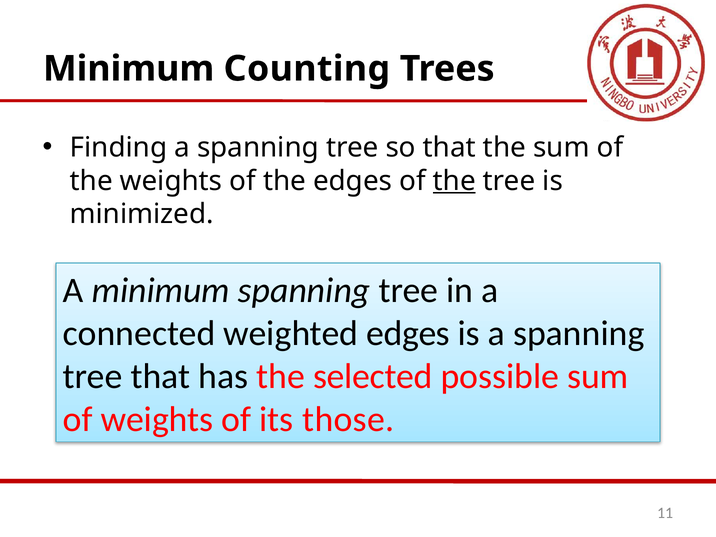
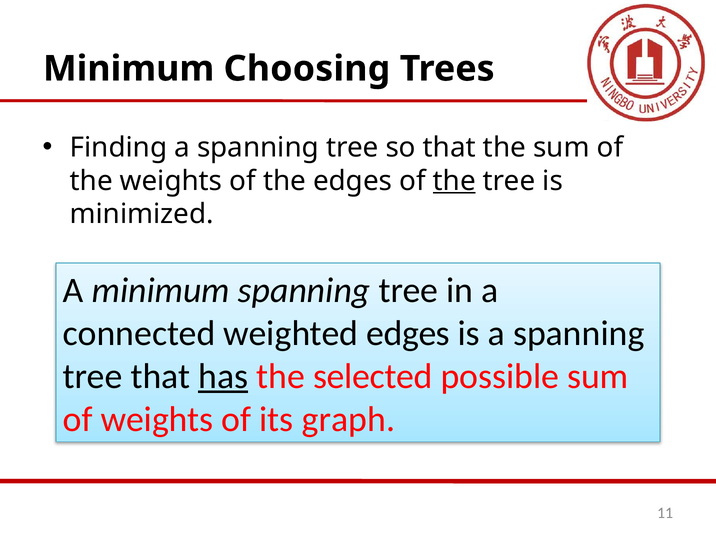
Counting: Counting -> Choosing
has underline: none -> present
those: those -> graph
